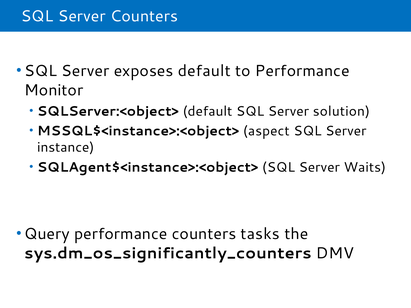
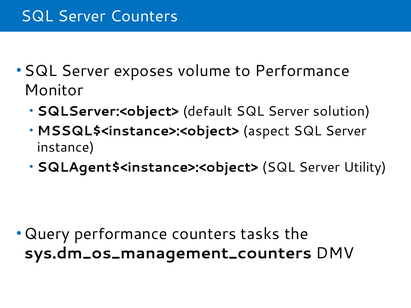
exposes default: default -> volume
Waits: Waits -> Utility
sys.dm_os_significantly_counters: sys.dm_os_significantly_counters -> sys.dm_os_management_counters
